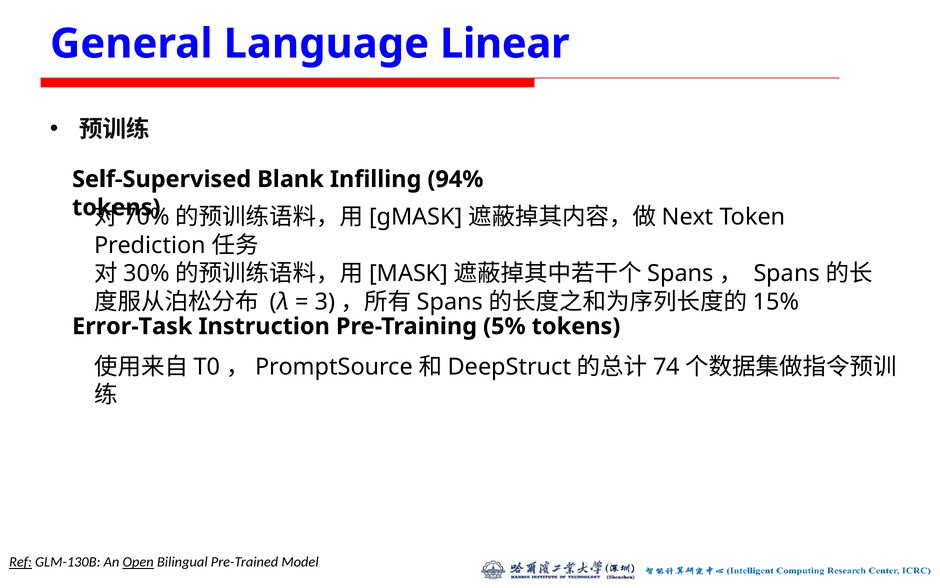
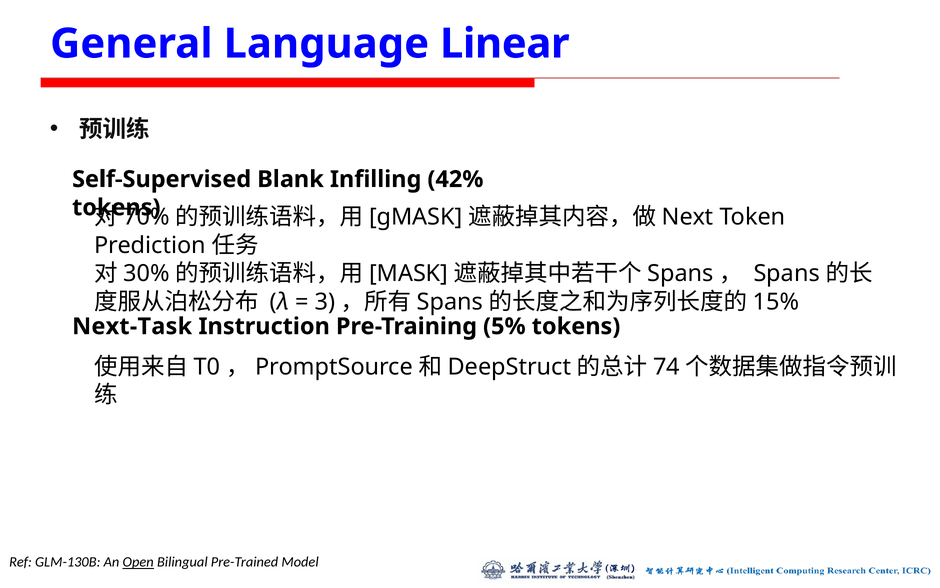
94%: 94% -> 42%
Error-Task: Error-Task -> Next-Task
Ref underline: present -> none
